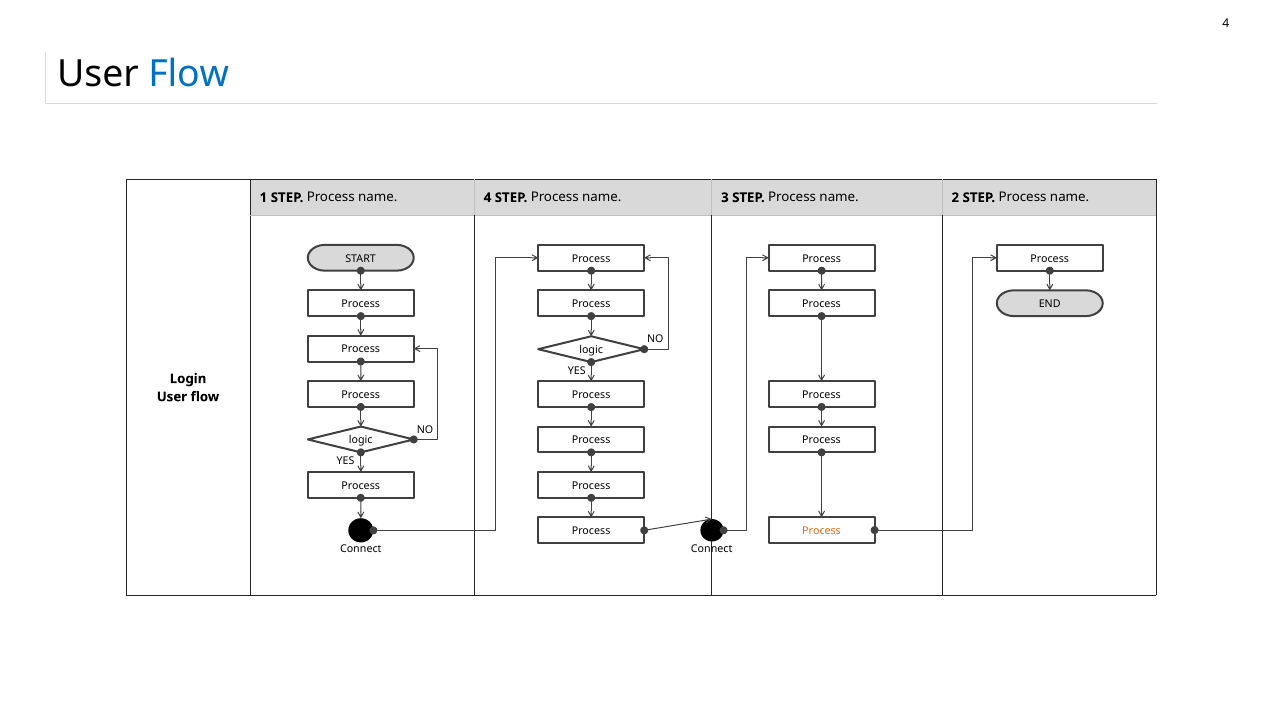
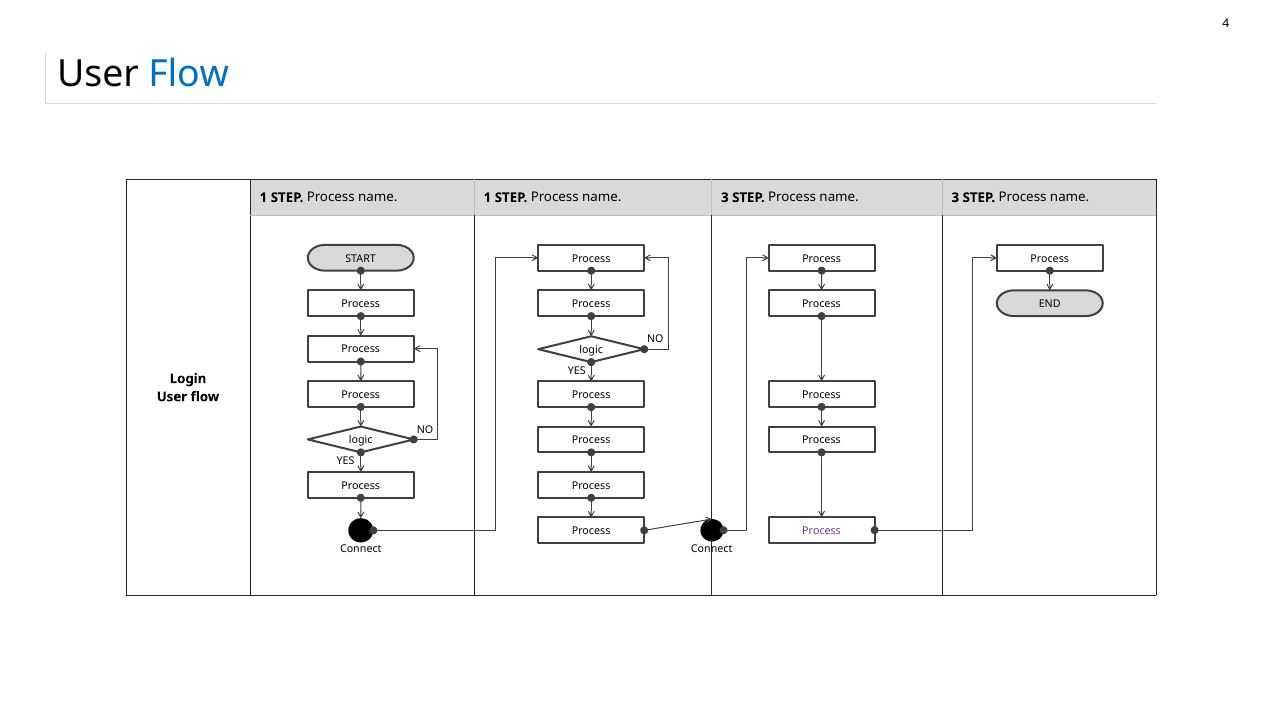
name 4: 4 -> 1
2 at (955, 198): 2 -> 3
Process at (822, 531) colour: orange -> purple
